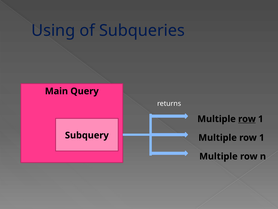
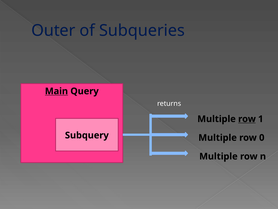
Using: Using -> Outer
Main underline: none -> present
1 at (262, 137): 1 -> 0
